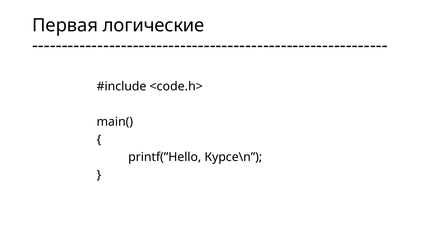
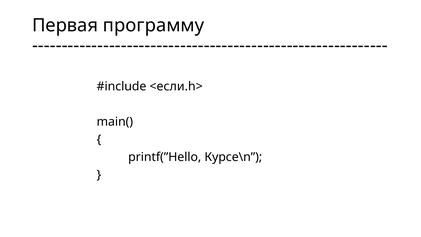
логические: логические -> программу
<code.h>: <code.h> -> <если.h>
